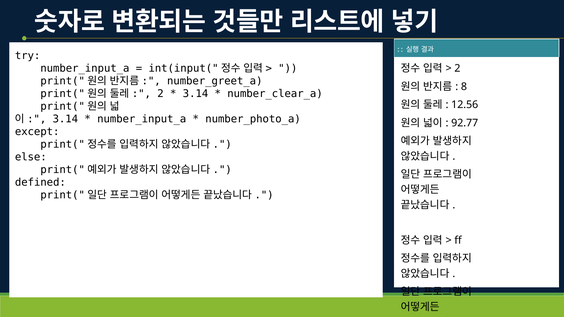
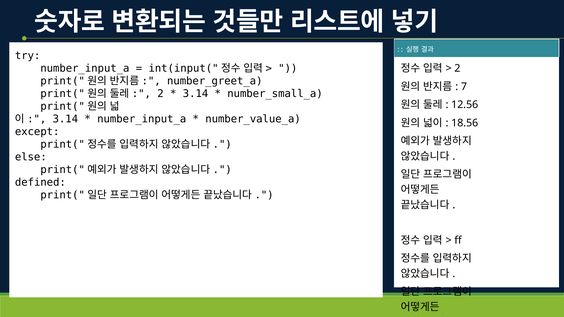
8: 8 -> 7
number_clear_a: number_clear_a -> number_small_a
number_photo_a: number_photo_a -> number_value_a
92.77: 92.77 -> 18.56
